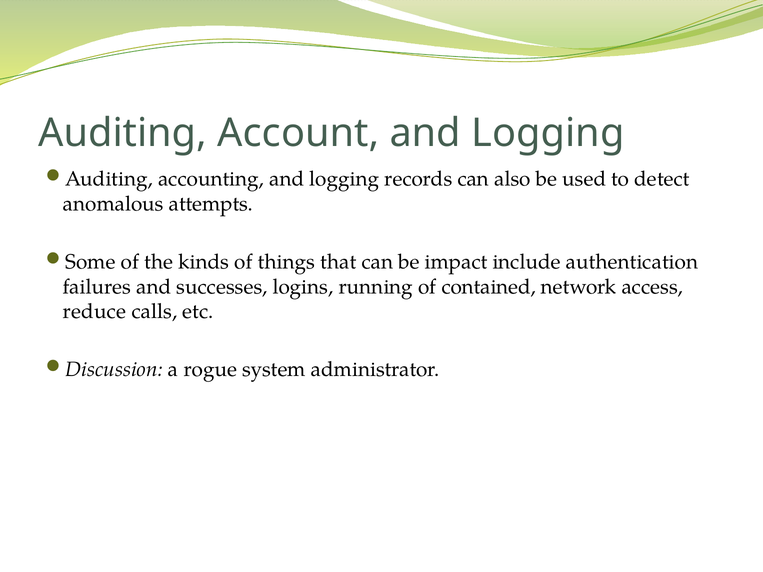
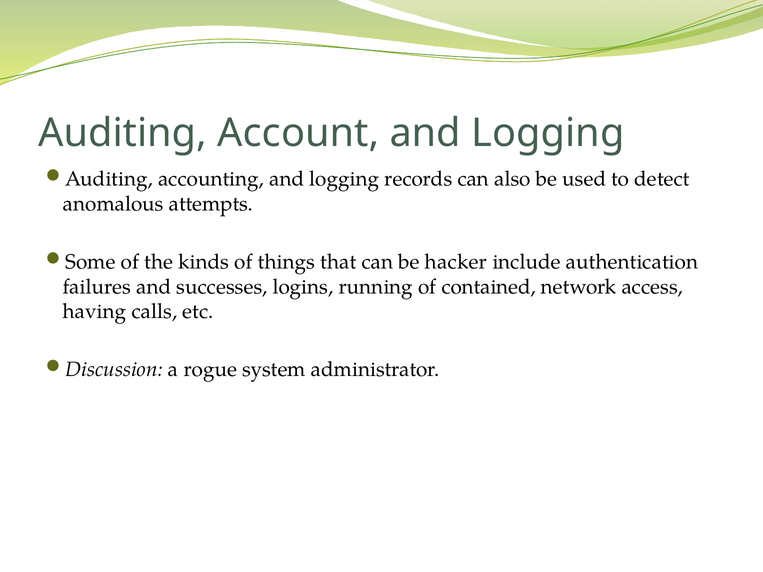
impact: impact -> hacker
reduce: reduce -> having
